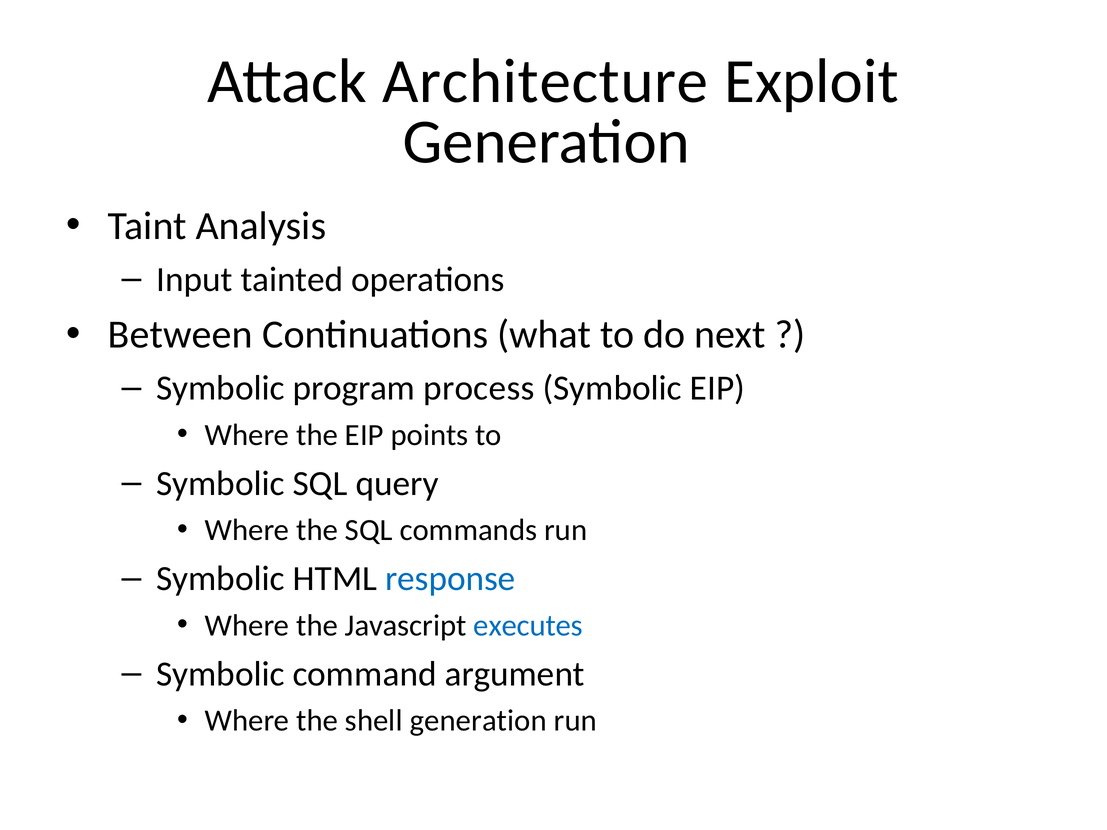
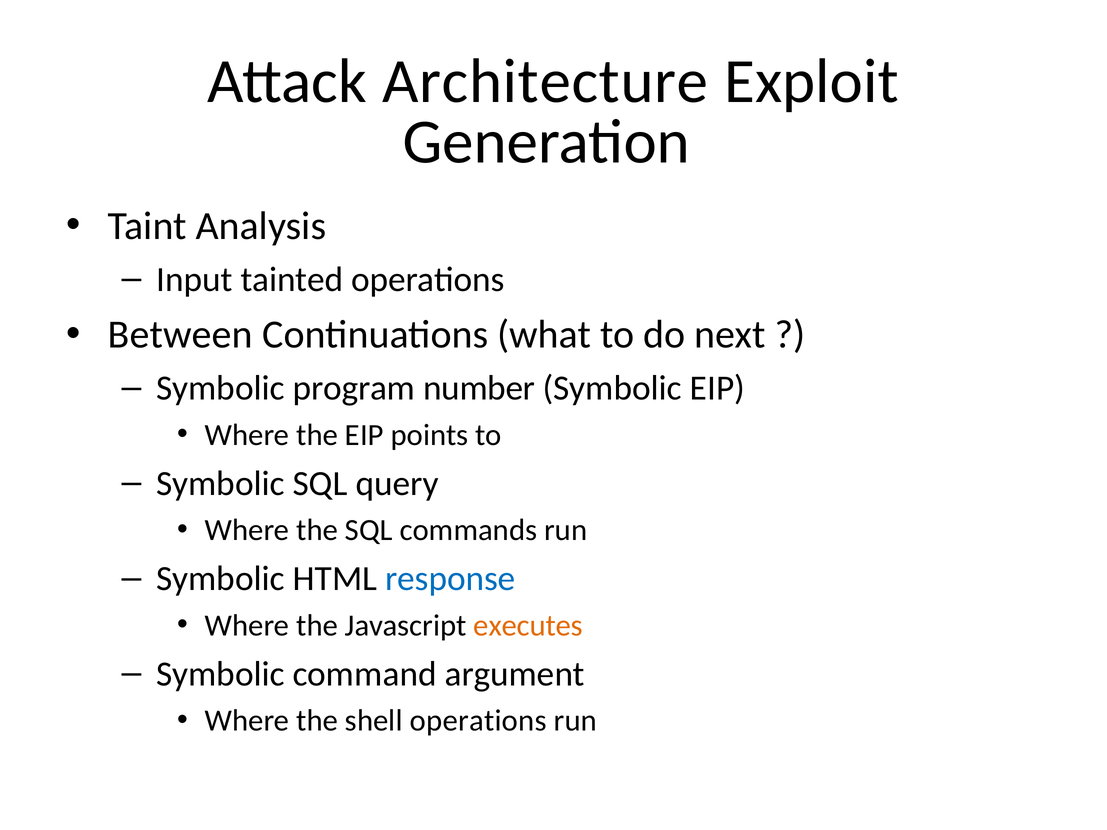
process: process -> number
executes colour: blue -> orange
shell generation: generation -> operations
